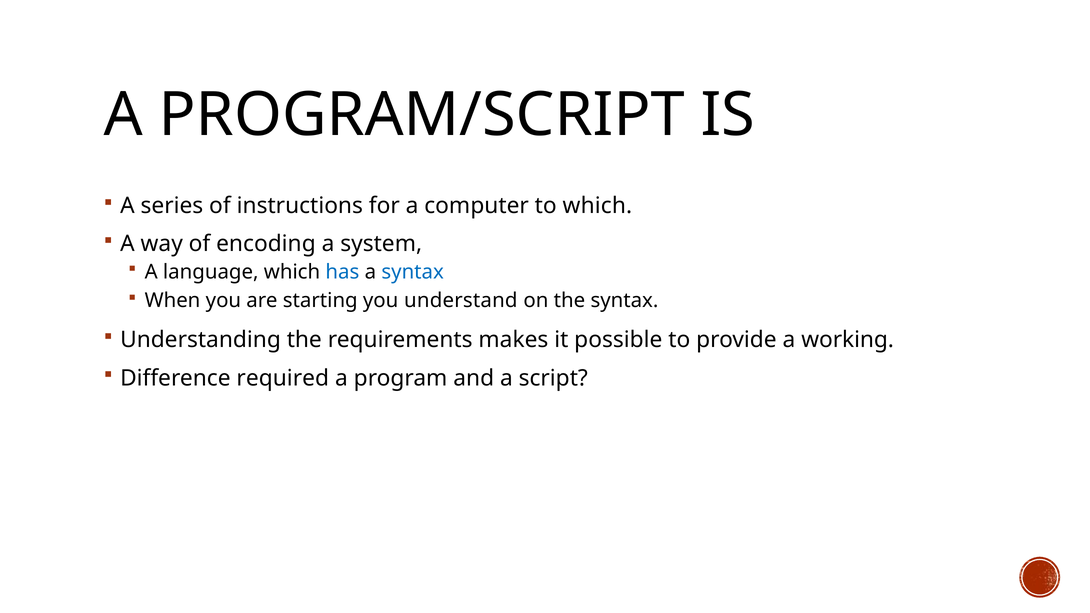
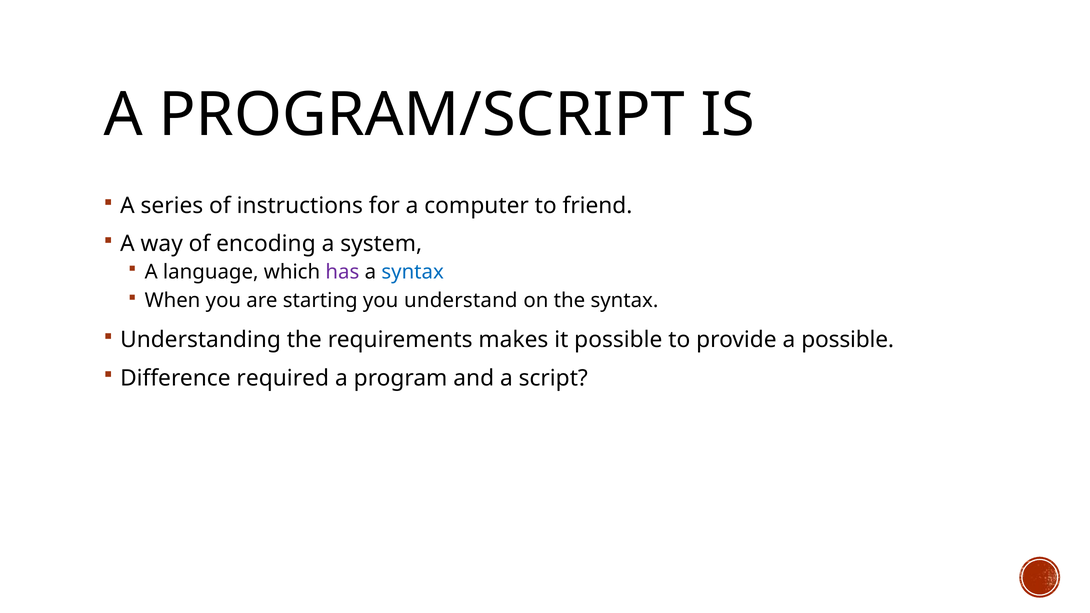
to which: which -> friend
has colour: blue -> purple
a working: working -> possible
